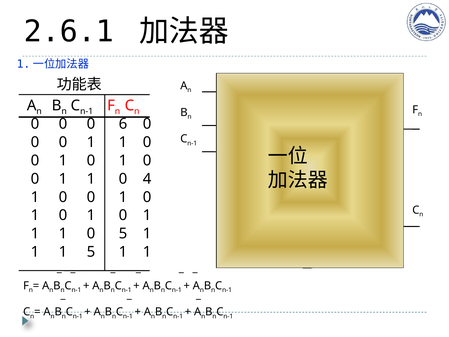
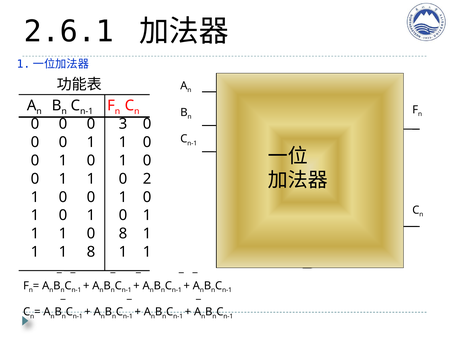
6: 6 -> 3
4: 4 -> 2
0 5: 5 -> 8
1 5: 5 -> 8
